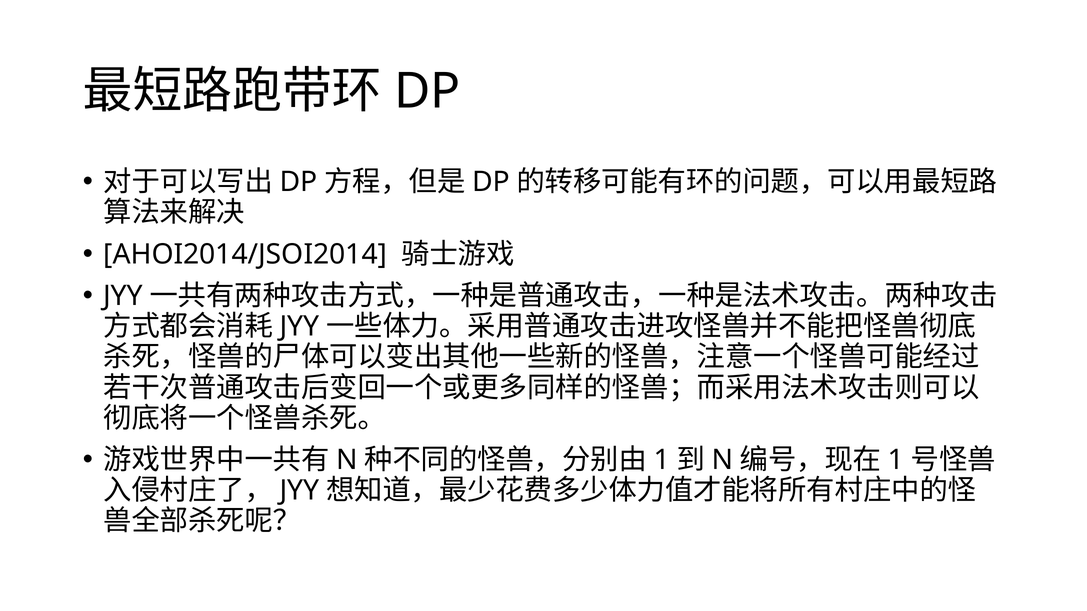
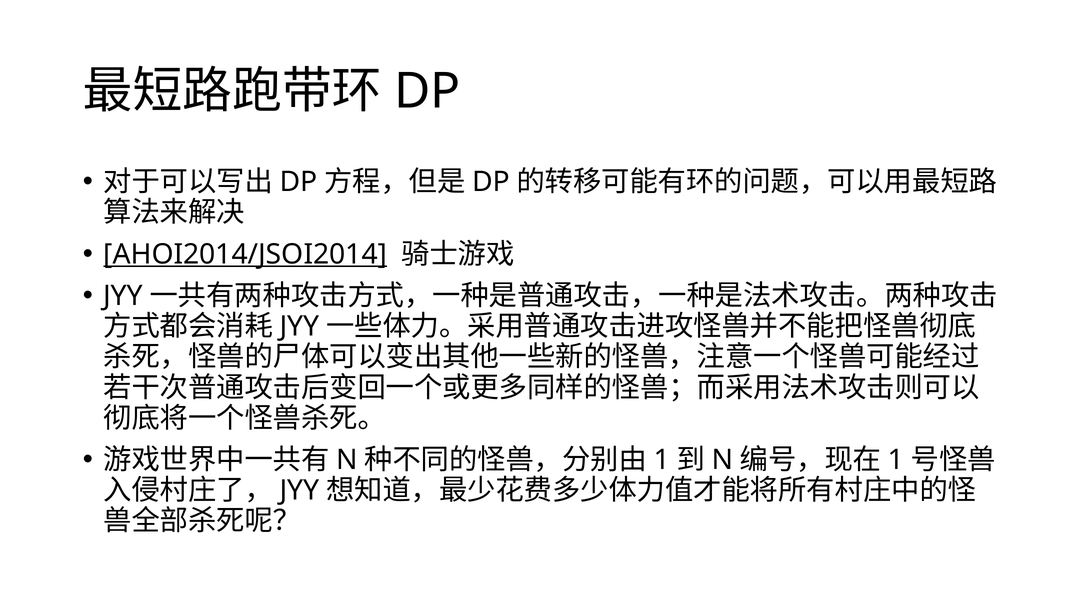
AHOI2014/JSOI2014 underline: none -> present
